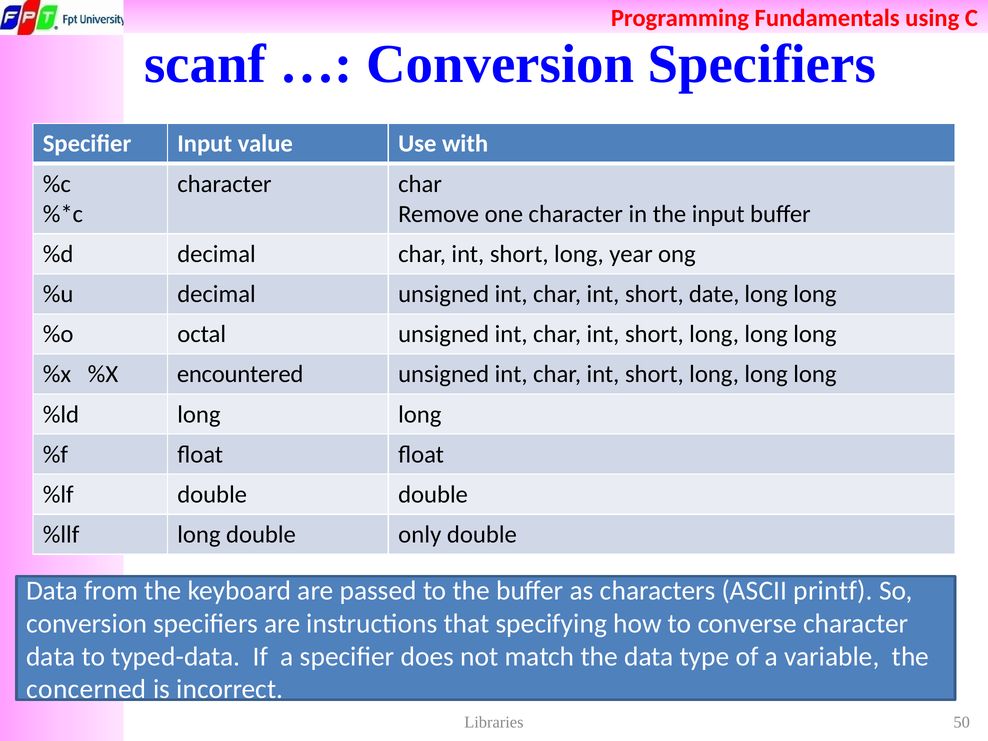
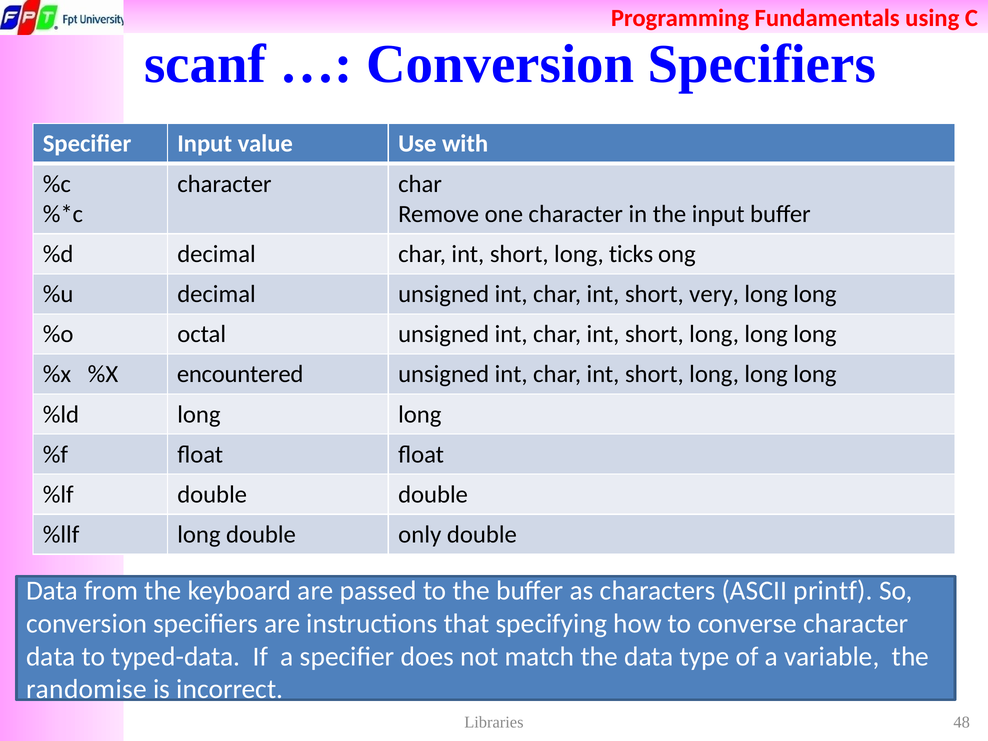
year: year -> ticks
date: date -> very
concerned: concerned -> randomise
50: 50 -> 48
